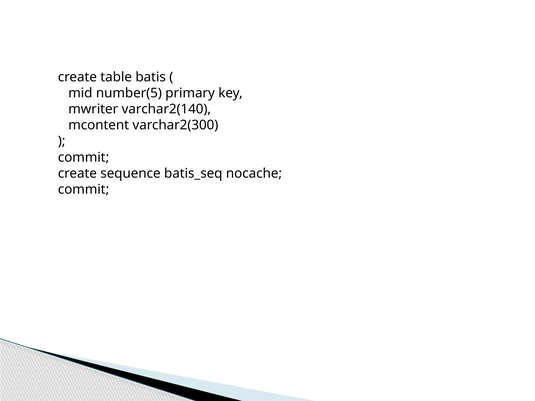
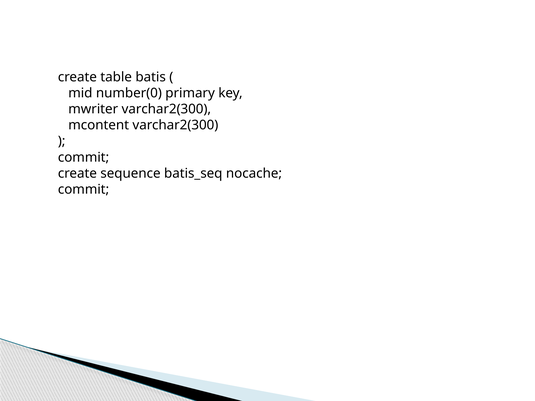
number(5: number(5 -> number(0
mwriter varchar2(140: varchar2(140 -> varchar2(300
